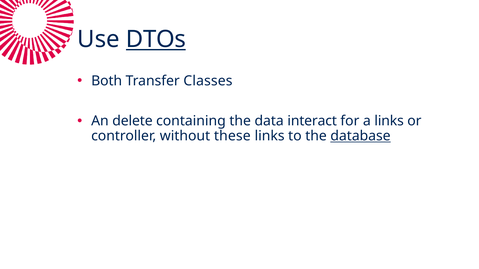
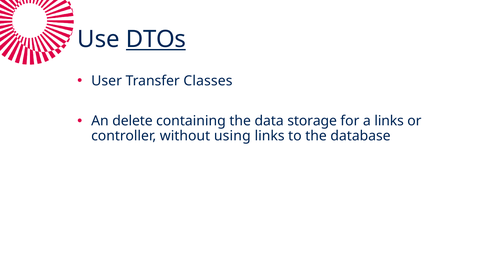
Both: Both -> User
interact: interact -> storage
these: these -> using
database underline: present -> none
